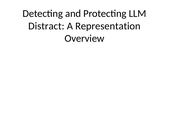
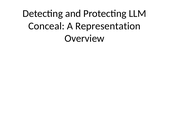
Distract: Distract -> Conceal
